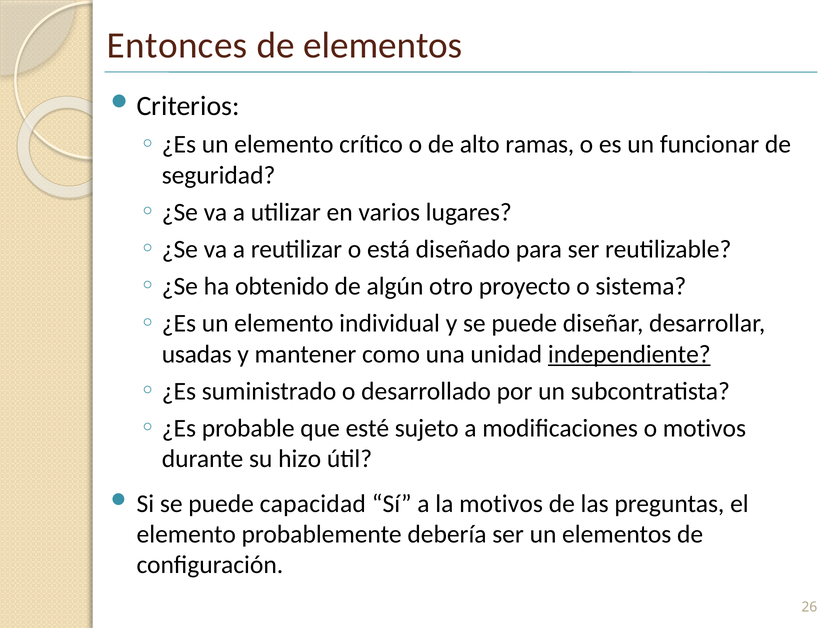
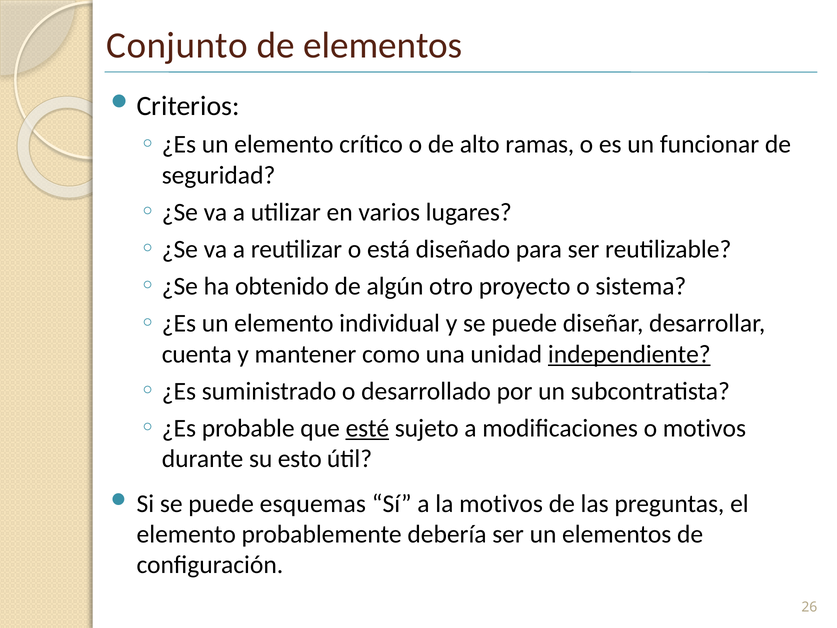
Entonces: Entonces -> Conjunto
usadas: usadas -> cuenta
esté underline: none -> present
hizo: hizo -> esto
capacidad: capacidad -> esquemas
